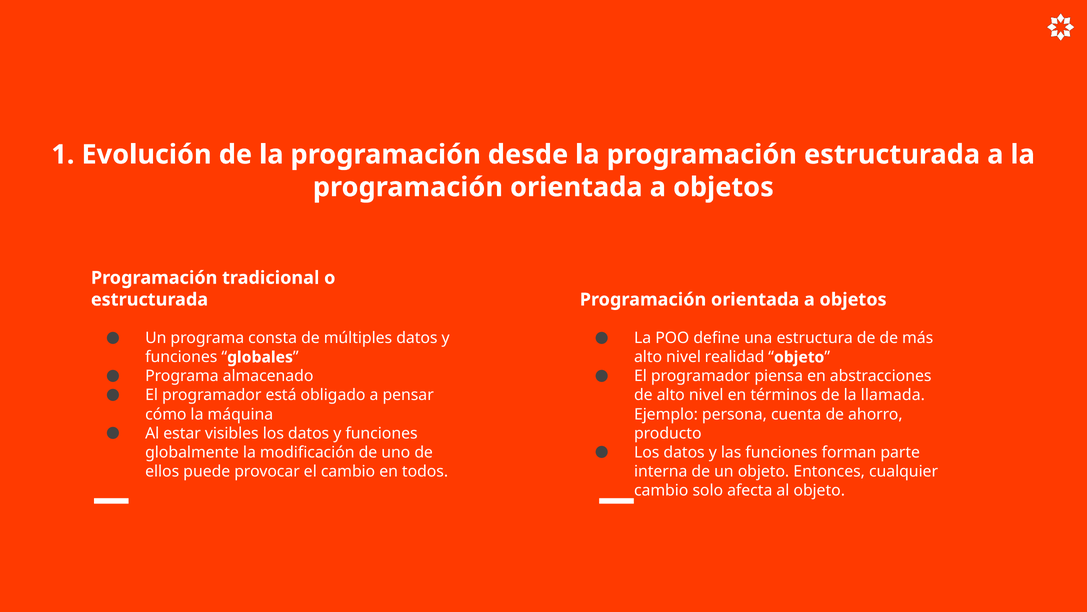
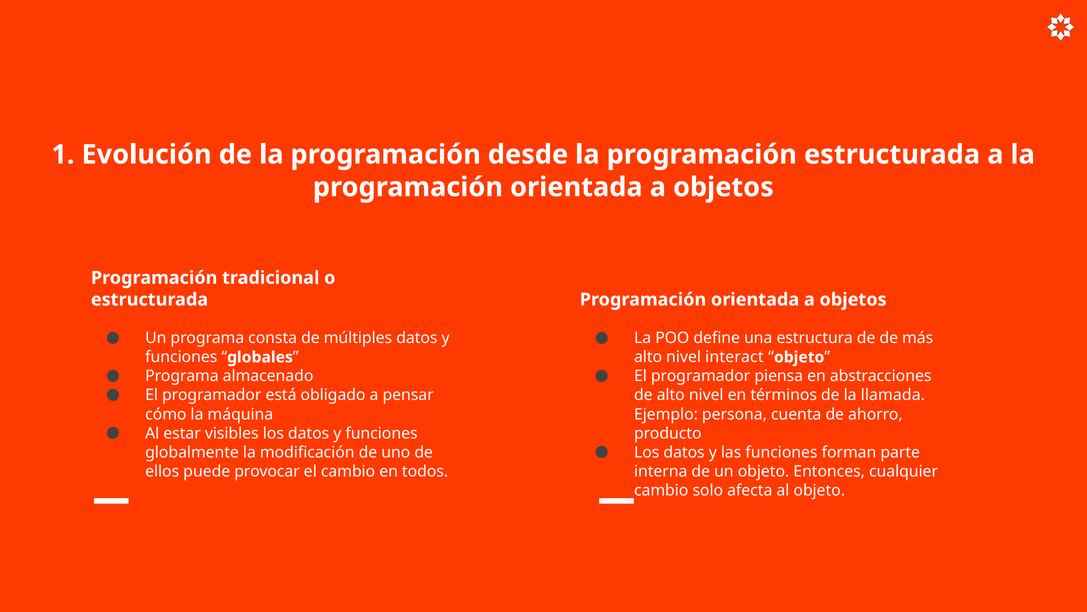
realidad: realidad -> interact
